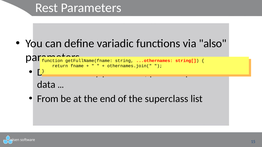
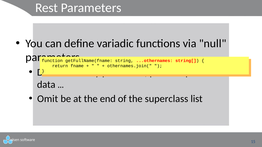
also: also -> null
From: From -> Omit
